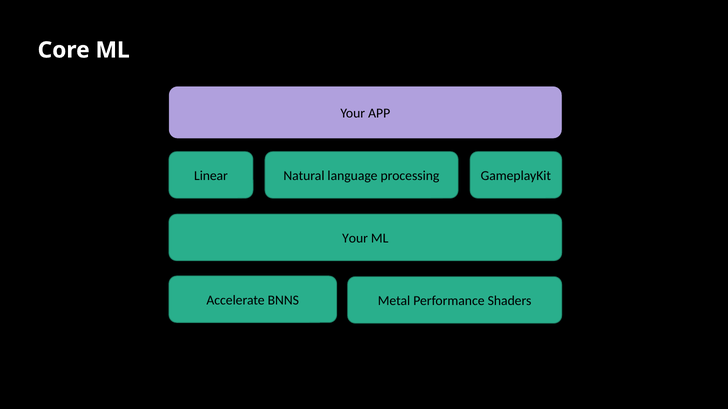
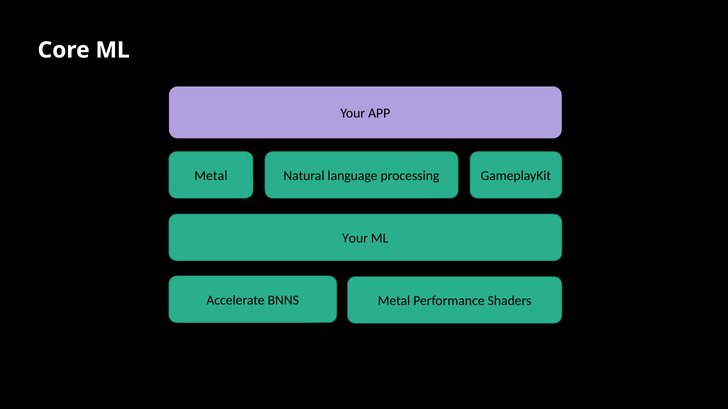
Linear at (211, 176): Linear -> Metal
